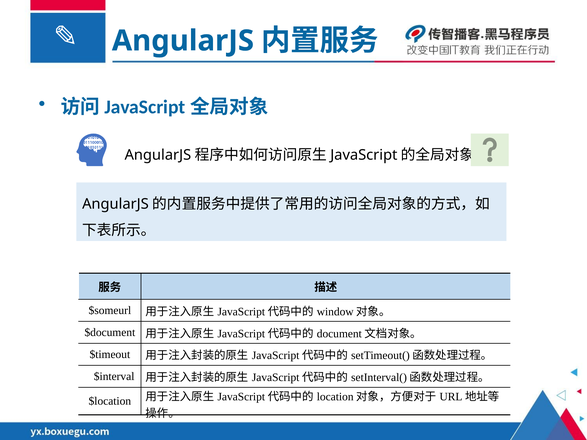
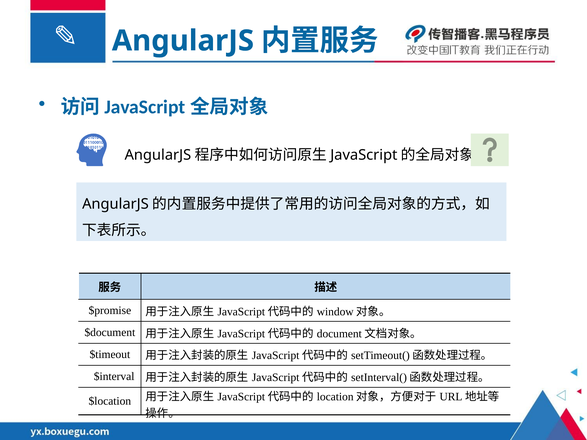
$someurl: $someurl -> $promise
